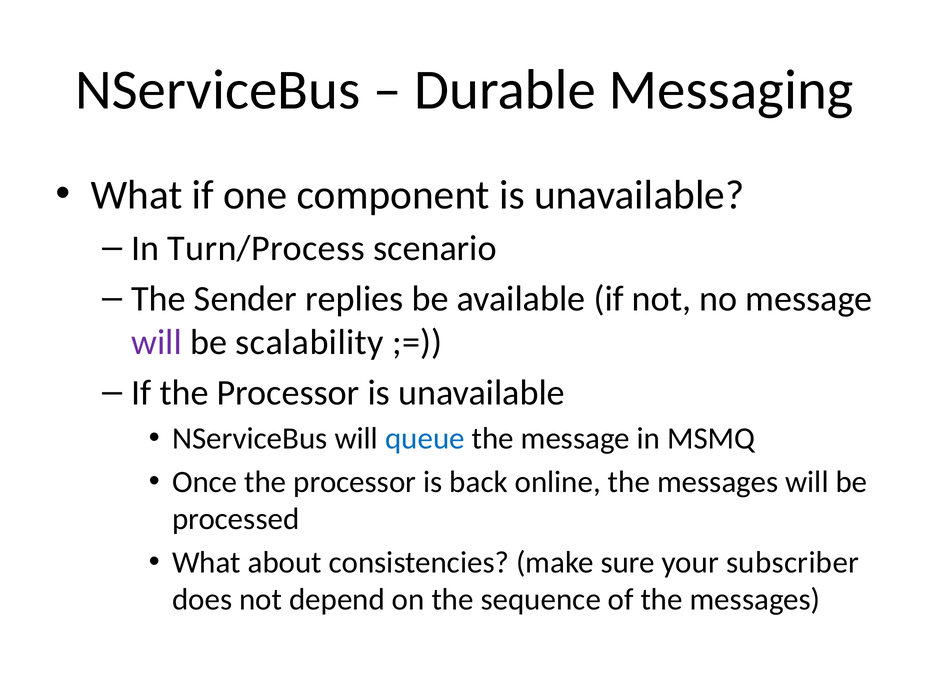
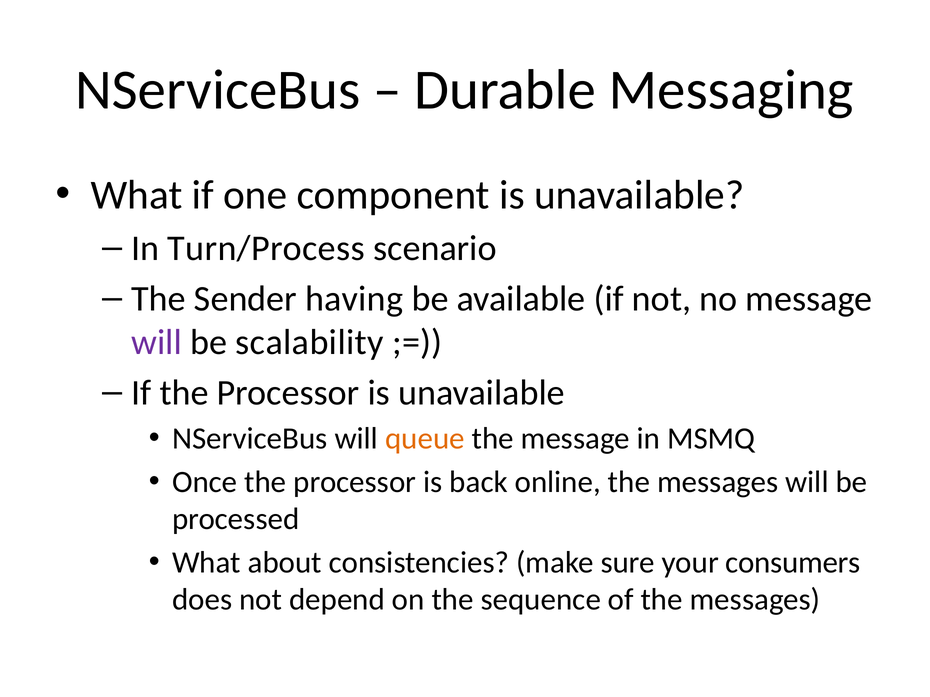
replies: replies -> having
queue colour: blue -> orange
subscriber: subscriber -> consumers
